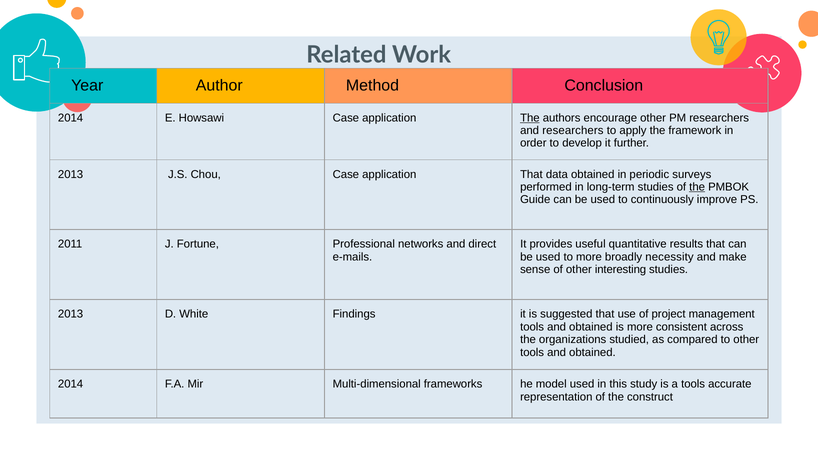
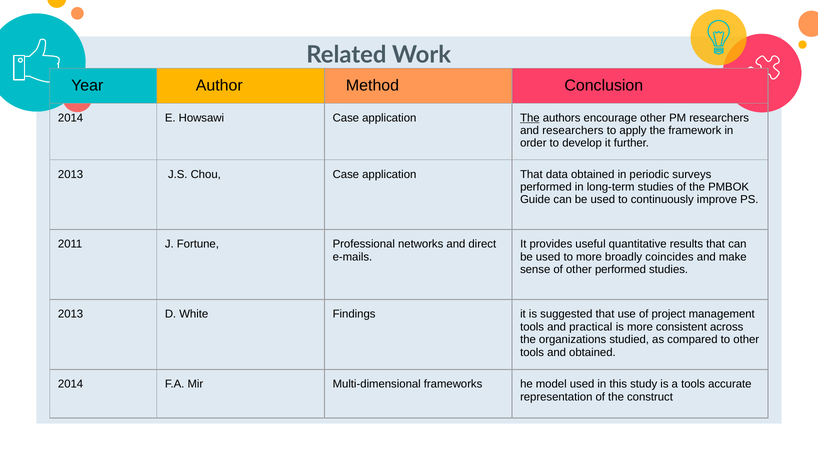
the at (697, 187) underline: present -> none
necessity: necessity -> coincides
other interesting: interesting -> performed
obtained at (591, 327): obtained -> practical
